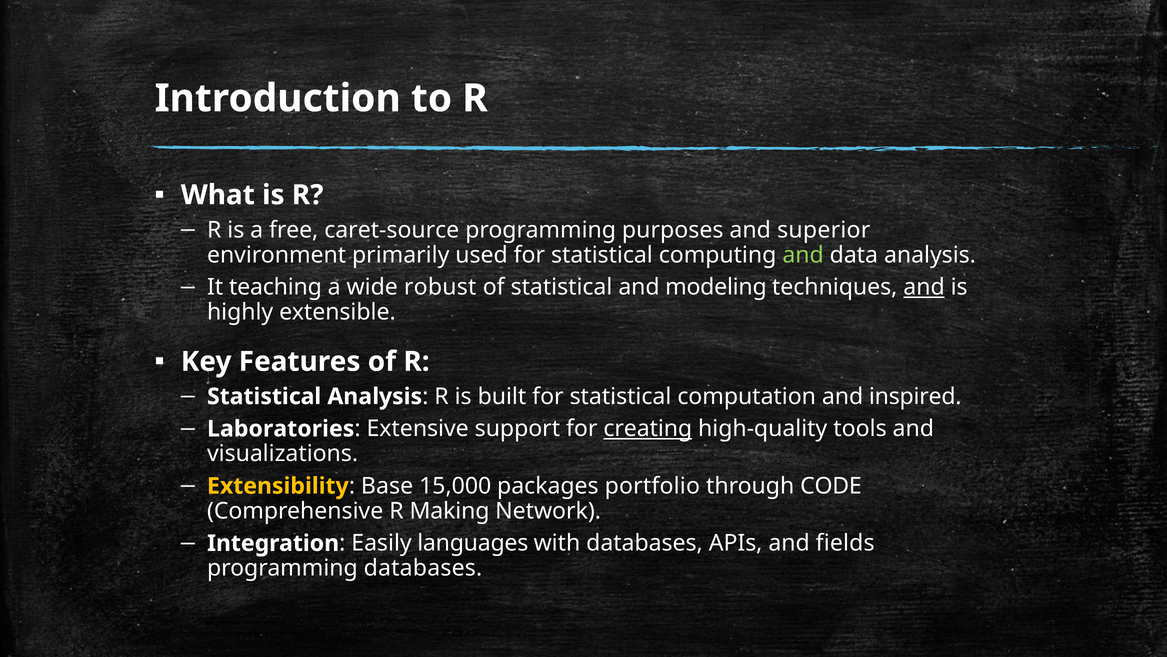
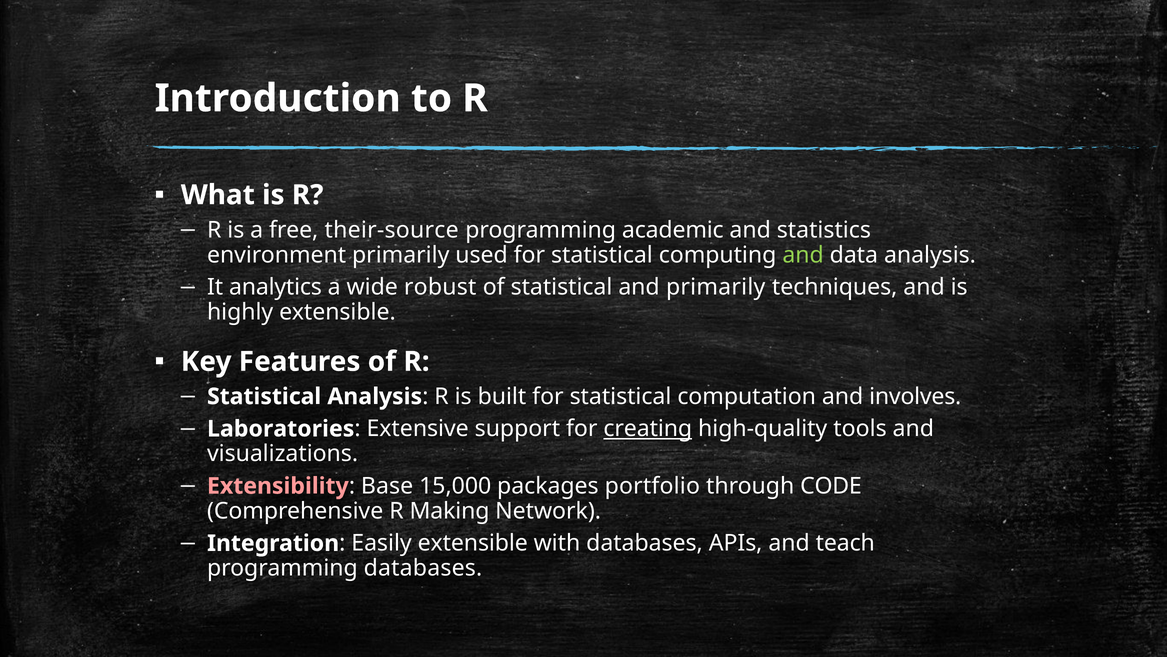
caret-source: caret-source -> their-source
purposes: purposes -> academic
superior: superior -> statistics
teaching: teaching -> analytics
and modeling: modeling -> primarily
and at (924, 287) underline: present -> none
inspired: inspired -> involves
Extensibility colour: yellow -> pink
Easily languages: languages -> extensible
fields: fields -> teach
